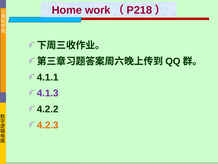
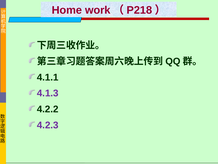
4.2.3 colour: orange -> purple
